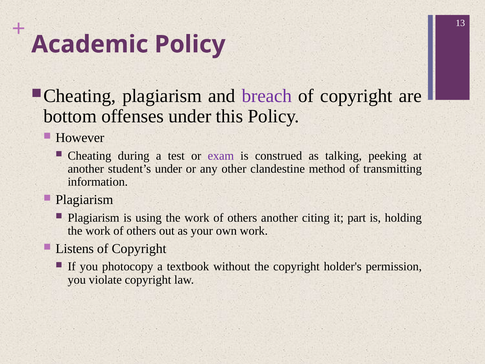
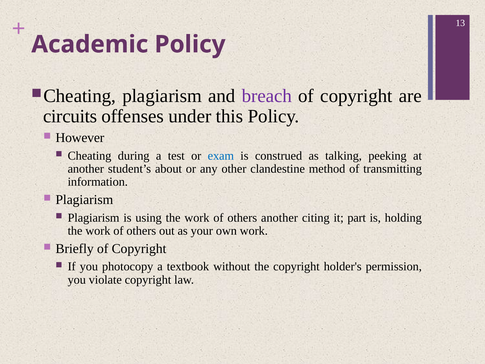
bottom: bottom -> circuits
exam colour: purple -> blue
student’s under: under -> about
Listens: Listens -> Briefly
